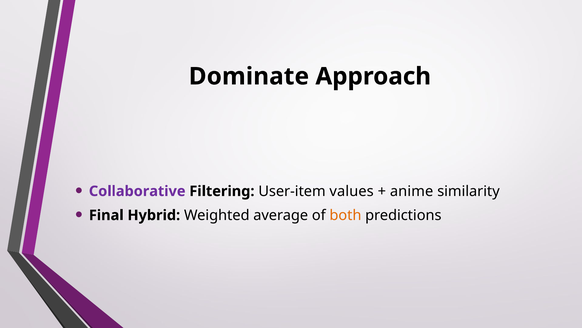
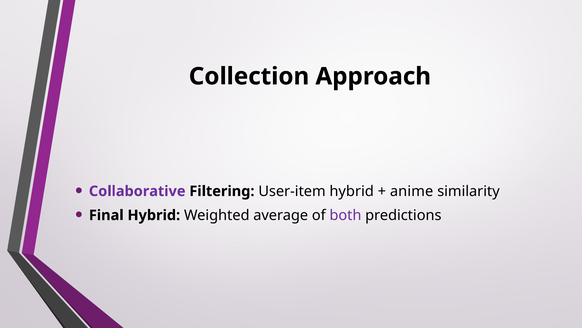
Dominate: Dominate -> Collection
User-item values: values -> hybrid
both colour: orange -> purple
